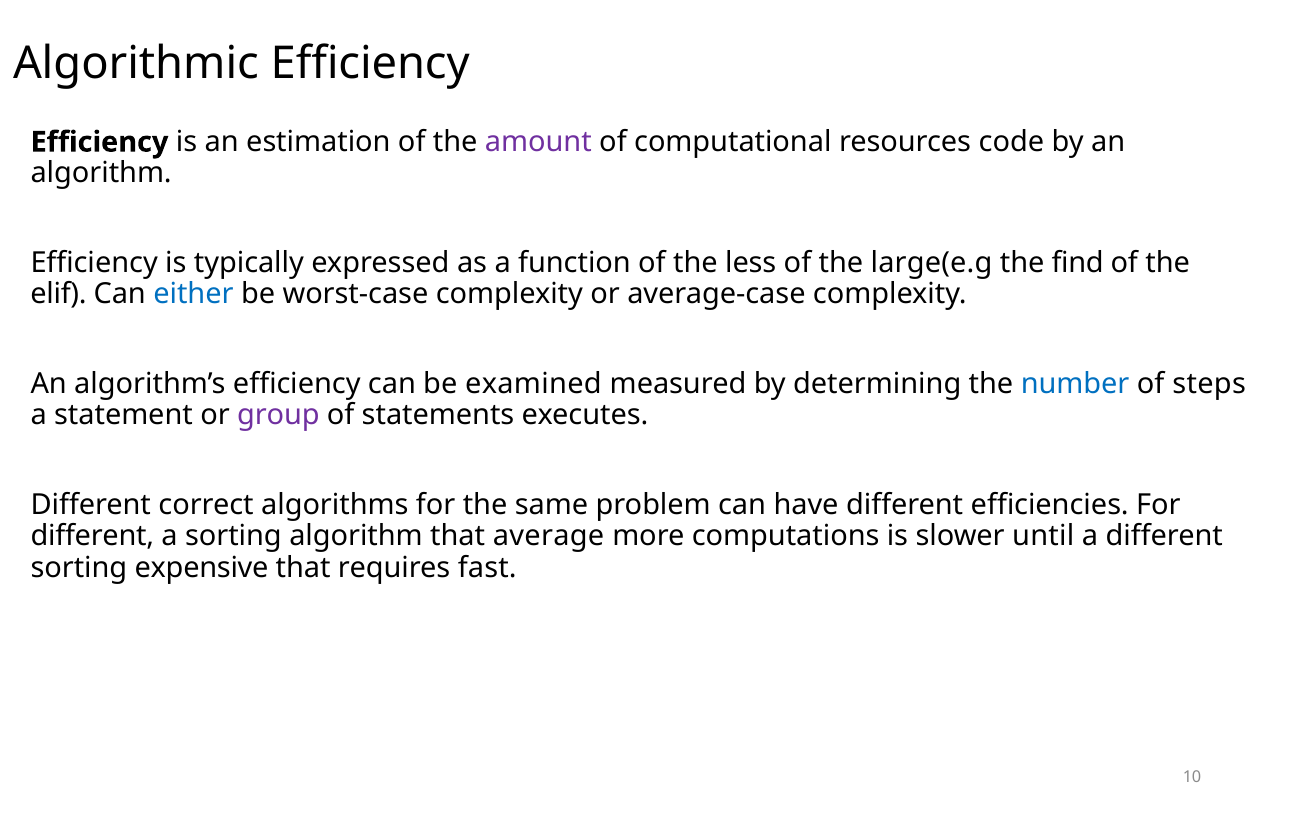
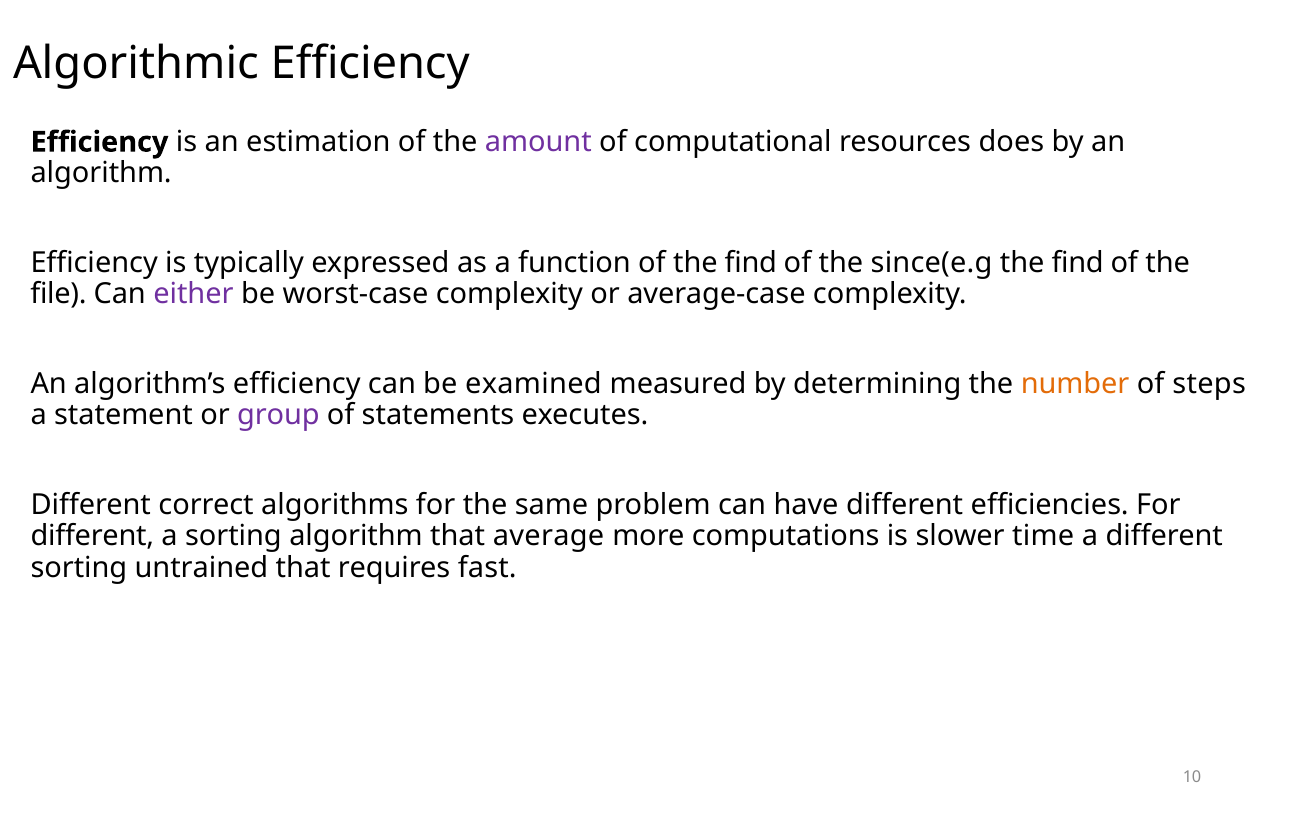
code: code -> does
of the less: less -> find
large(e.g: large(e.g -> since(e.g
elif: elif -> file
either colour: blue -> purple
number colour: blue -> orange
until: until -> time
expensive: expensive -> untrained
